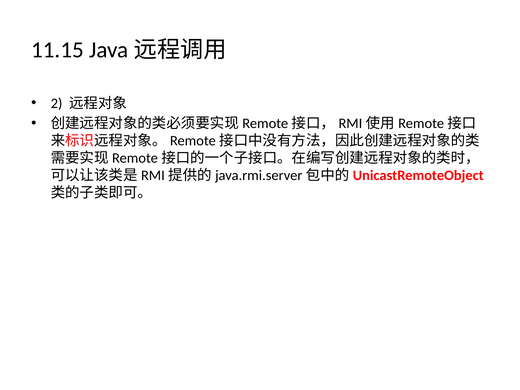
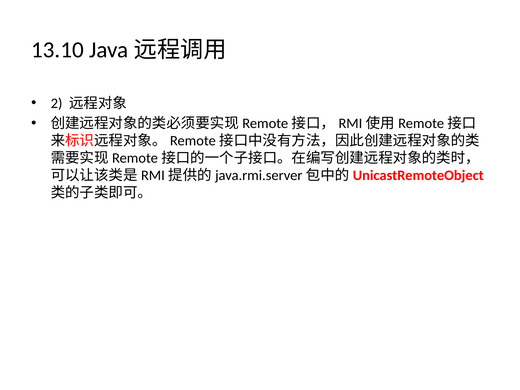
11.15: 11.15 -> 13.10
